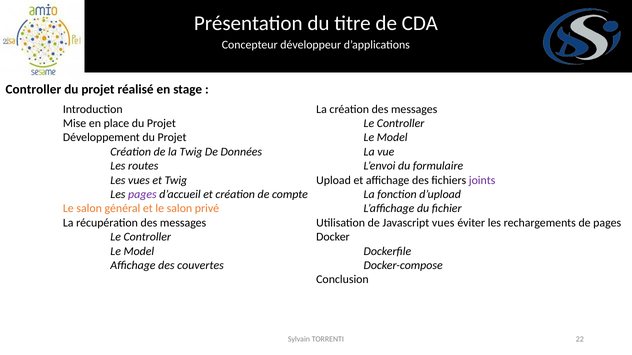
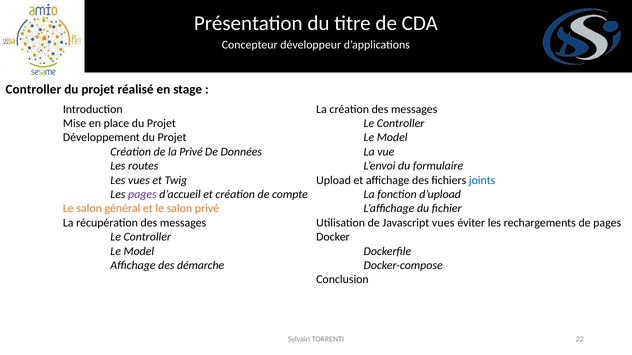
la Twig: Twig -> Privé
joints colour: purple -> blue
couvertes: couvertes -> démarche
